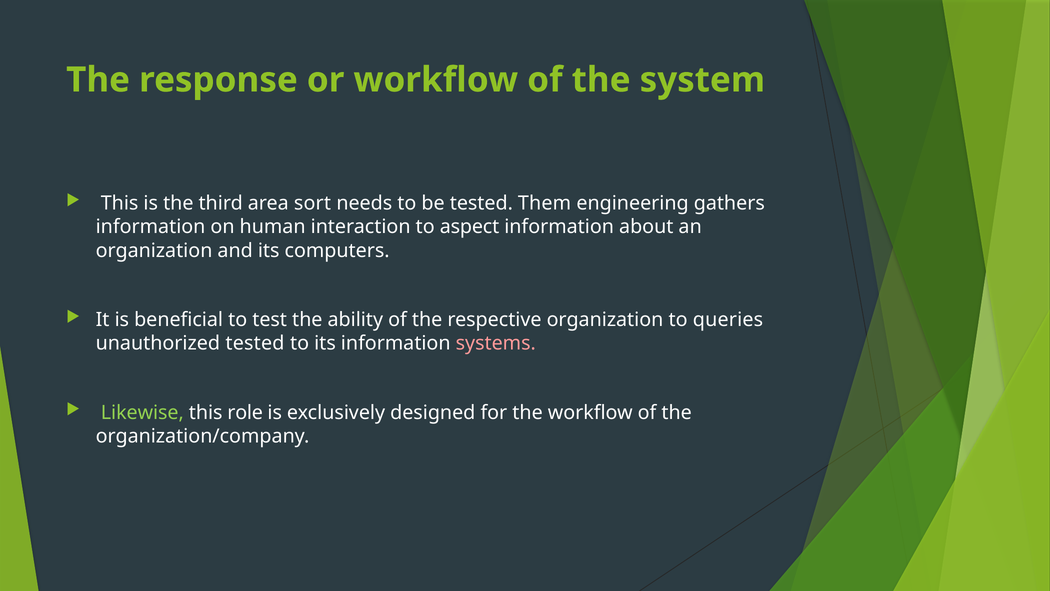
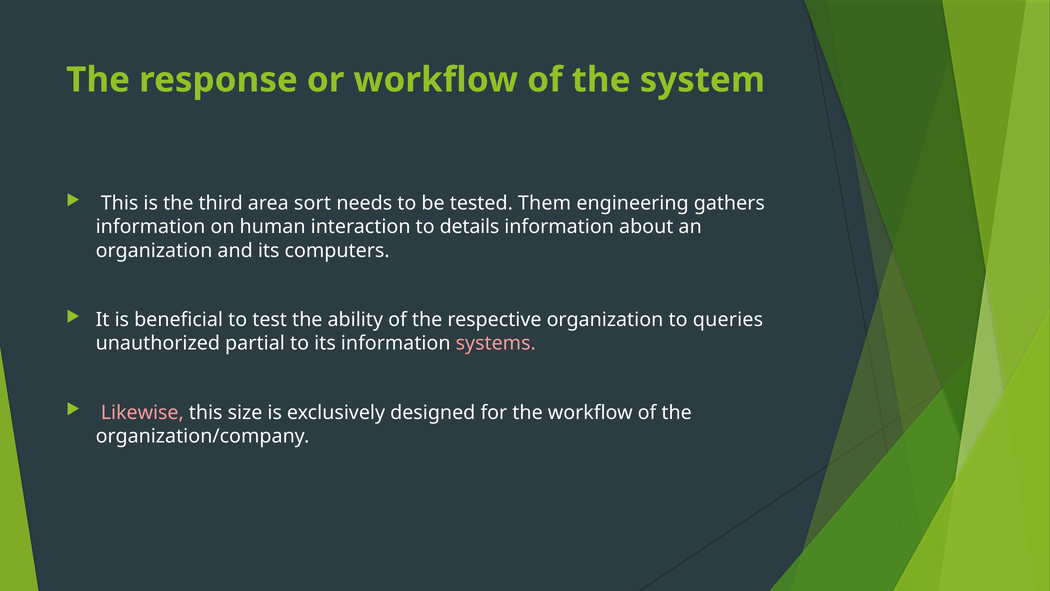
aspect: aspect -> details
unauthorized tested: tested -> partial
Likewise colour: light green -> pink
role: role -> size
